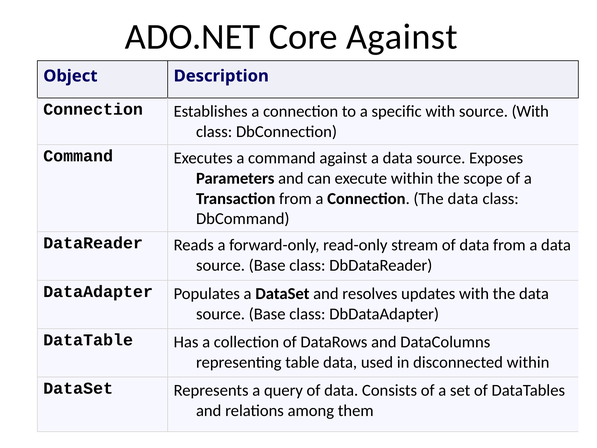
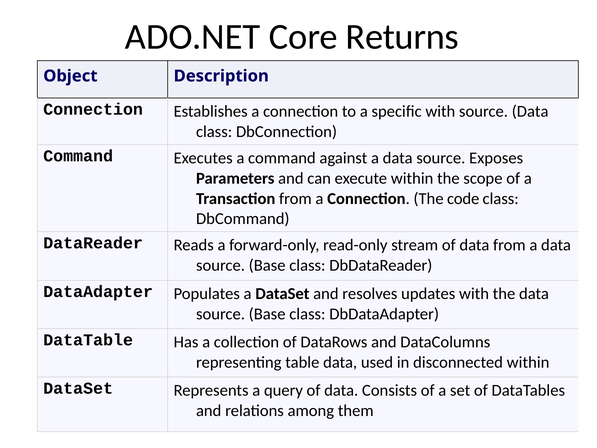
Core Against: Against -> Returns
source With: With -> Data
Connection The data: data -> code
